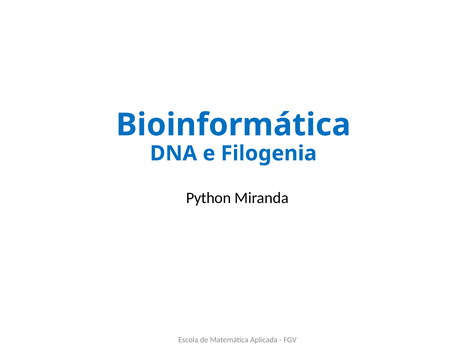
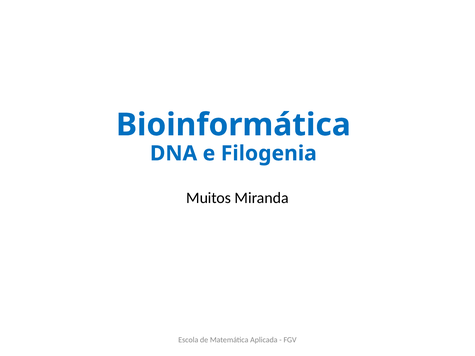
Python: Python -> Muitos
